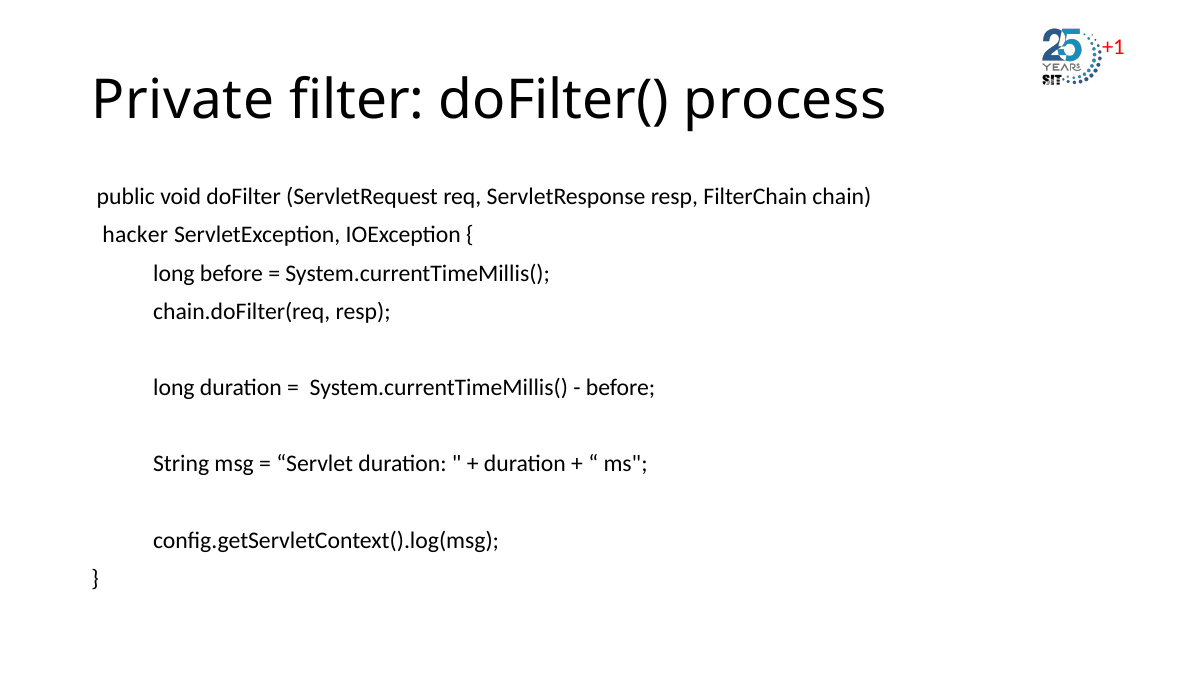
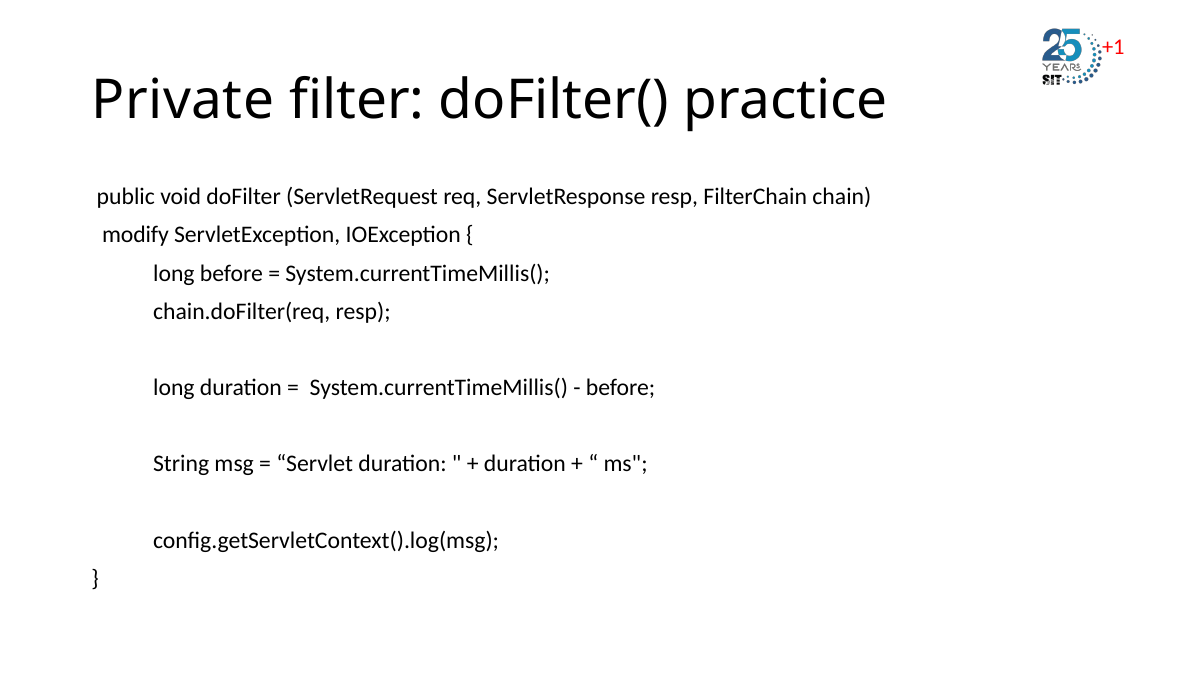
process: process -> practice
hacker: hacker -> modify
